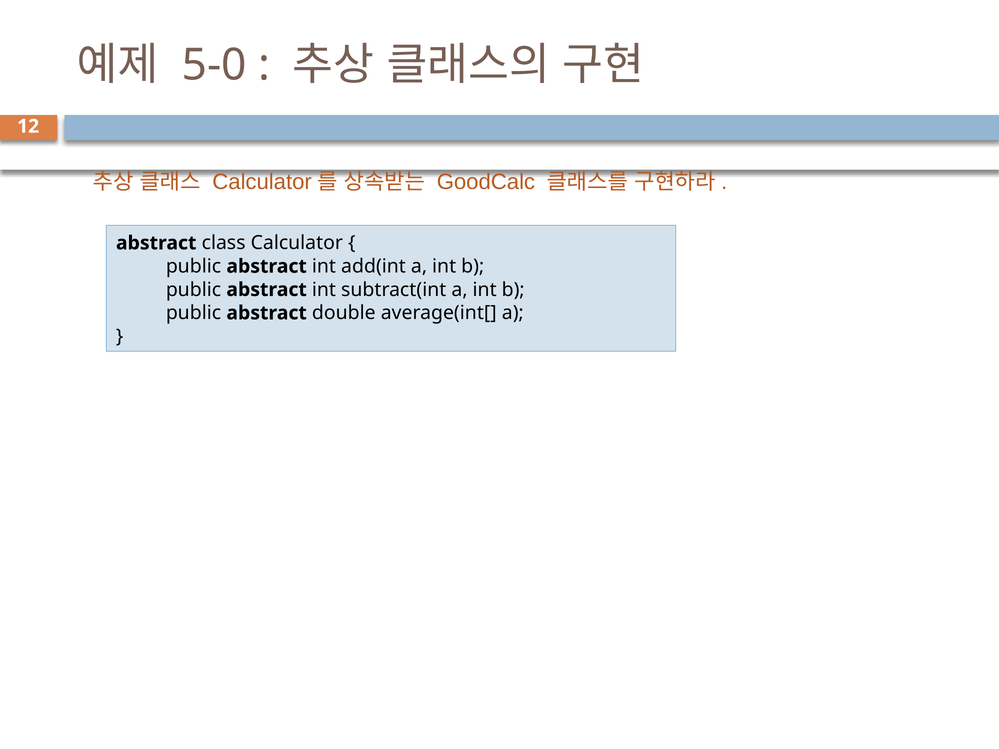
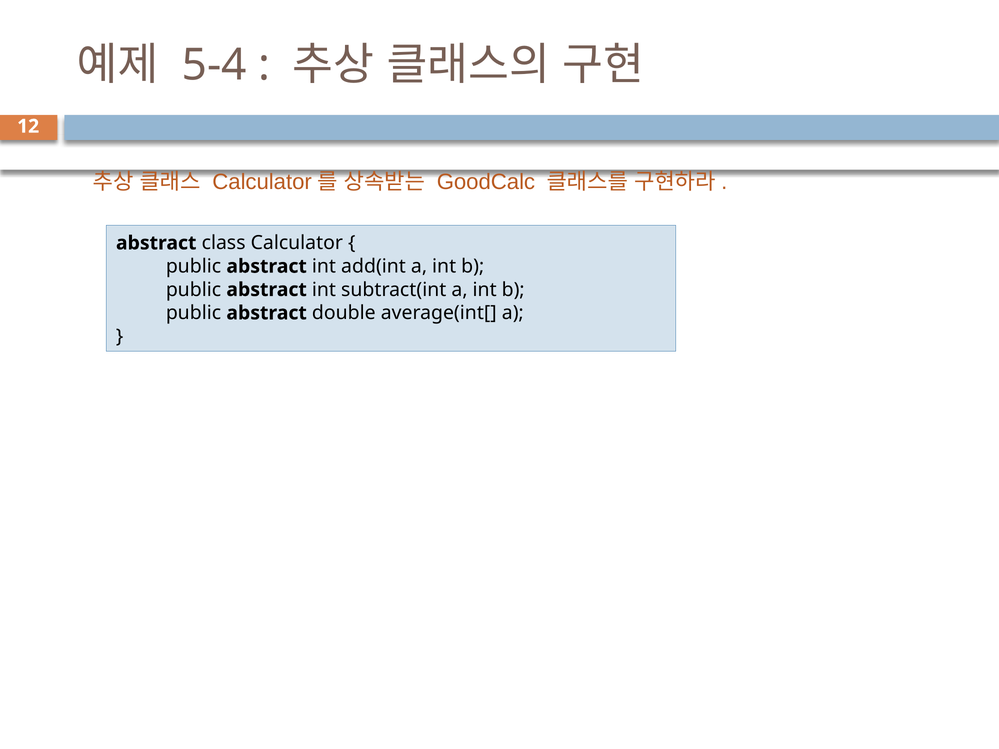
5-0: 5-0 -> 5-4
